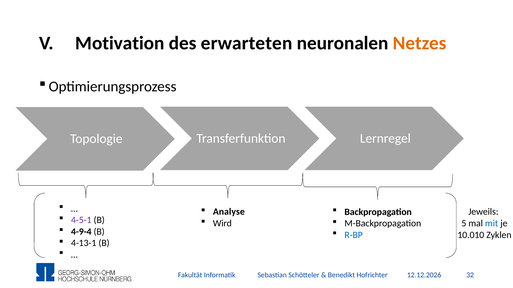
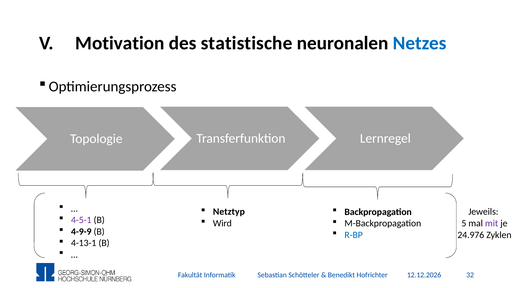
erwarteten: erwarteten -> statistische
Netzes colour: orange -> blue
Analyse: Analyse -> Netztyp
mit colour: blue -> purple
4-9-4: 4-9-4 -> 4-9-9
10.010: 10.010 -> 24.976
